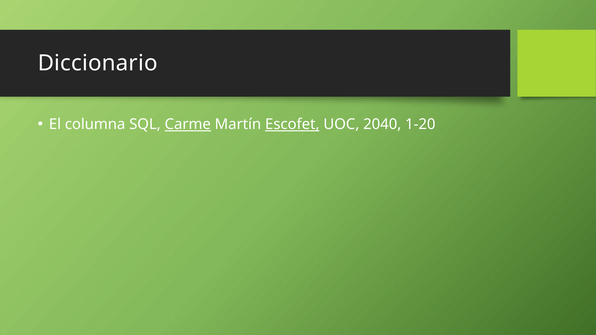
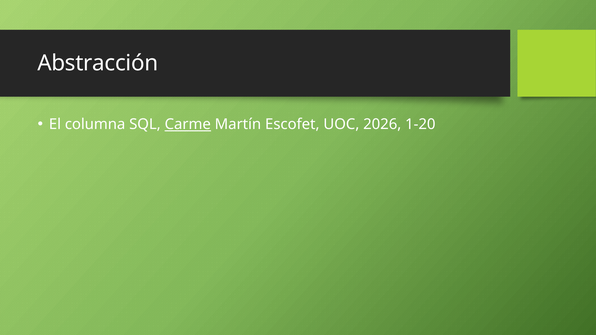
Diccionario: Diccionario -> Abstracción
Escofet underline: present -> none
2040: 2040 -> 2026
